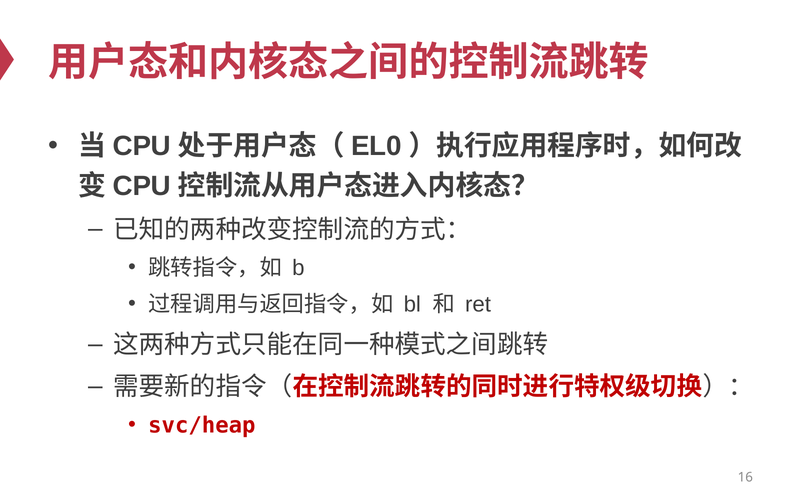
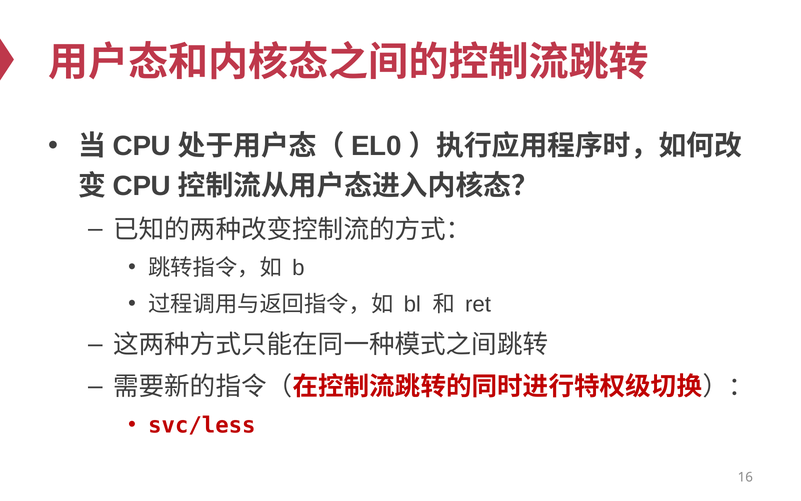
svc/heap: svc/heap -> svc/less
